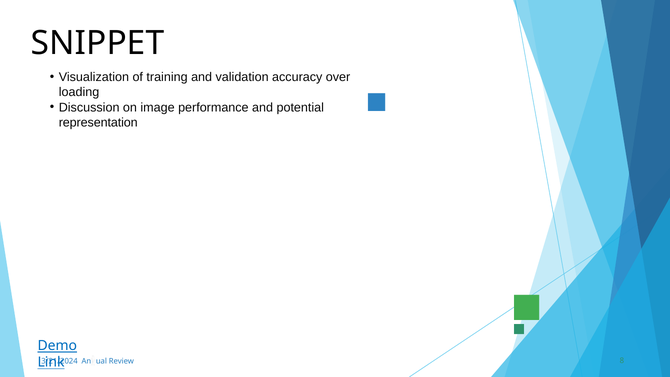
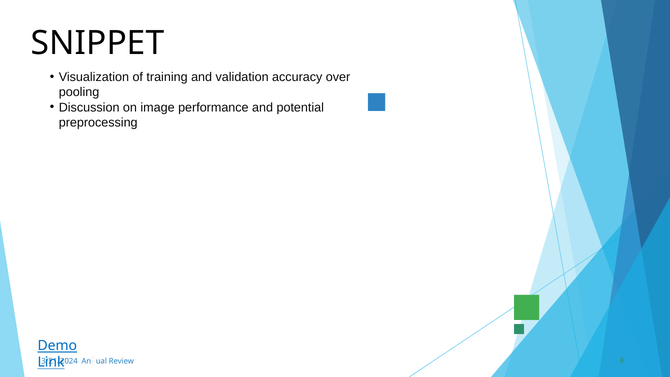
loading: loading -> pooling
representation: representation -> preprocessing
